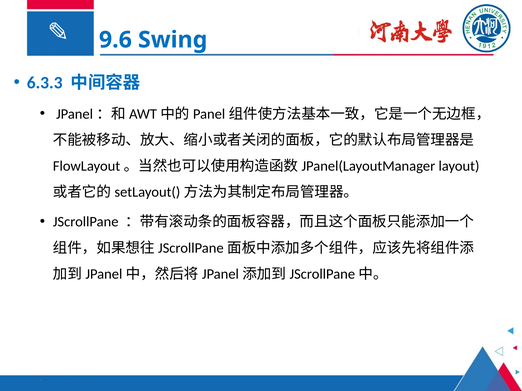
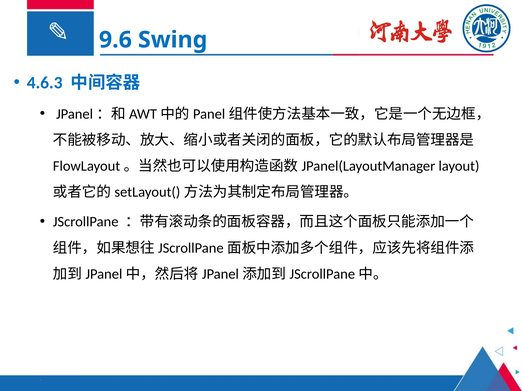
6.3.3: 6.3.3 -> 4.6.3
